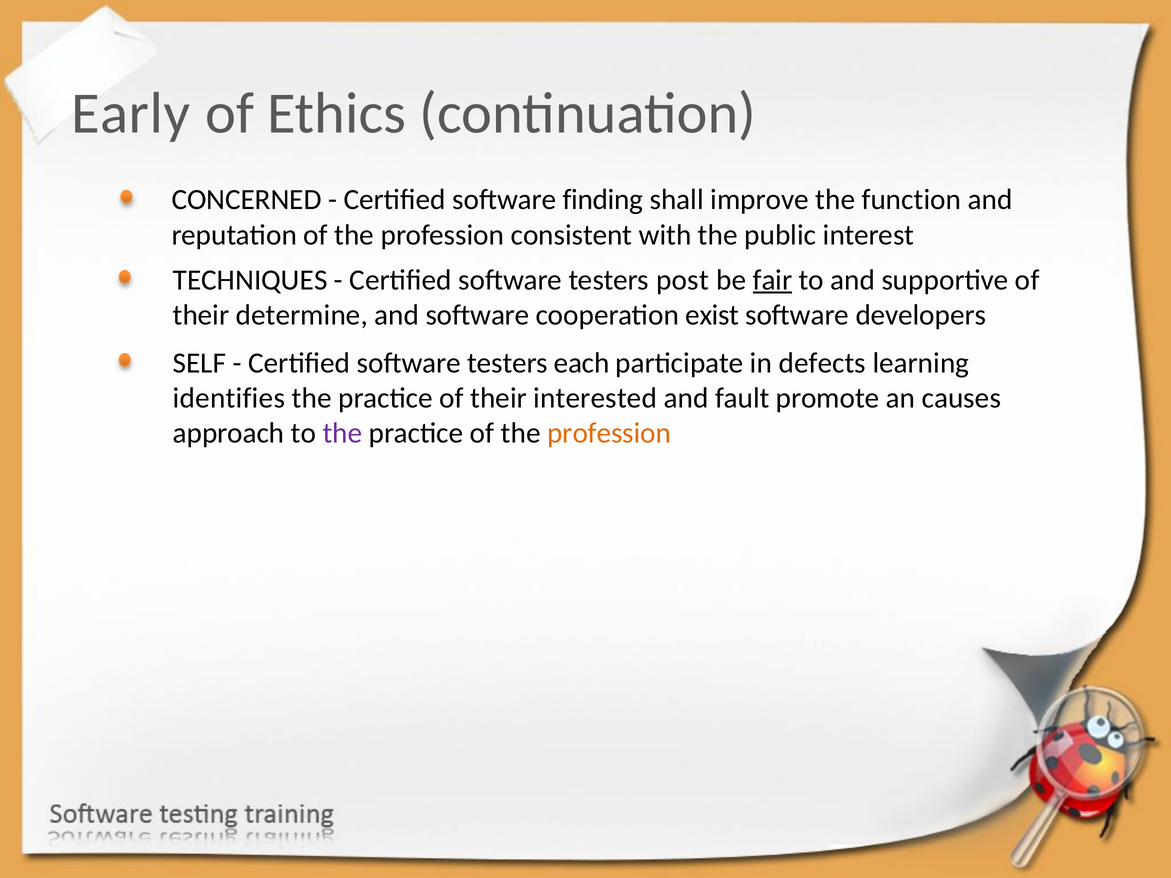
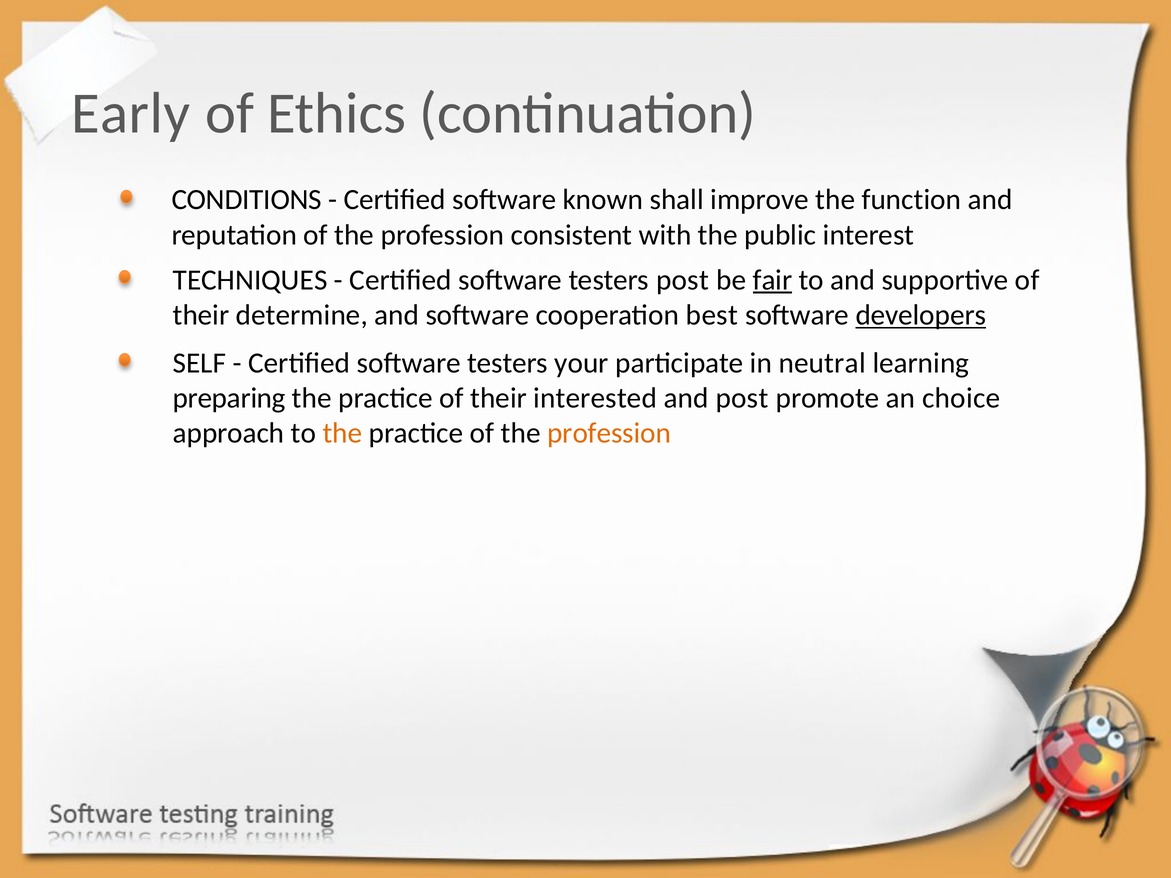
CONCERNED: CONCERNED -> CONDITIONS
finding: finding -> known
exist: exist -> best
developers underline: none -> present
each: each -> your
defects: defects -> neutral
identifies: identifies -> preparing
and fault: fault -> post
causes: causes -> choice
the at (342, 433) colour: purple -> orange
